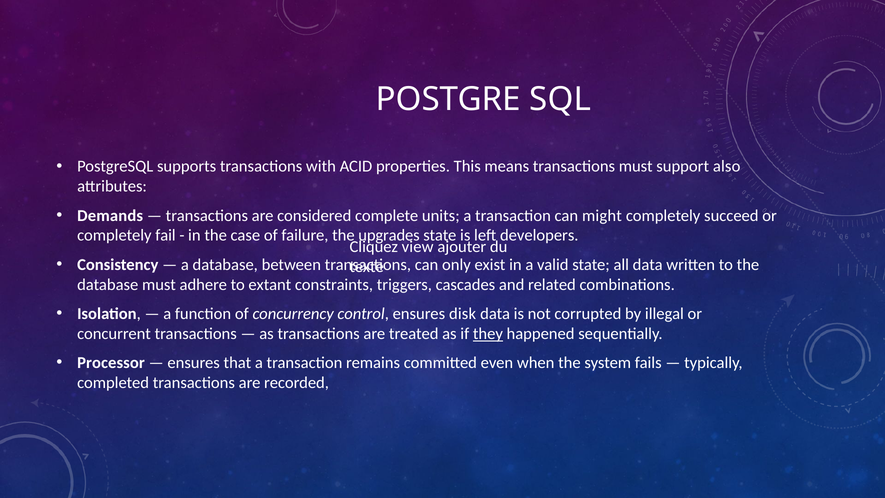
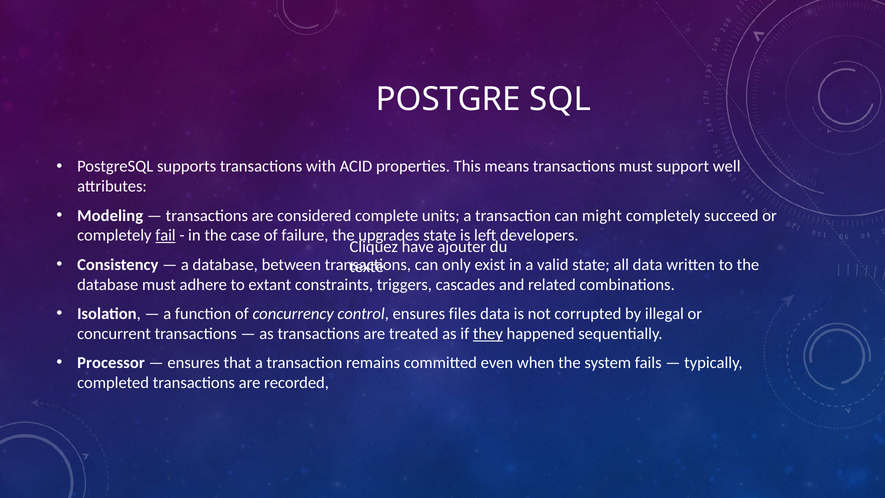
also: also -> well
Demands: Demands -> Modeling
fail underline: none -> present
view: view -> have
disk: disk -> files
